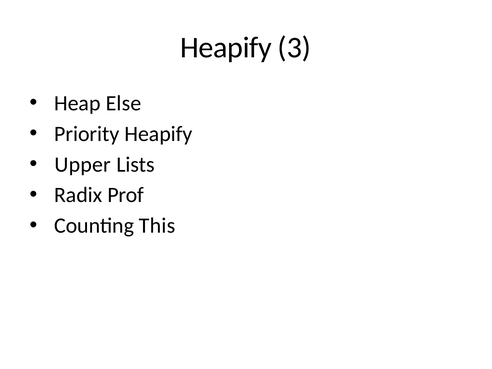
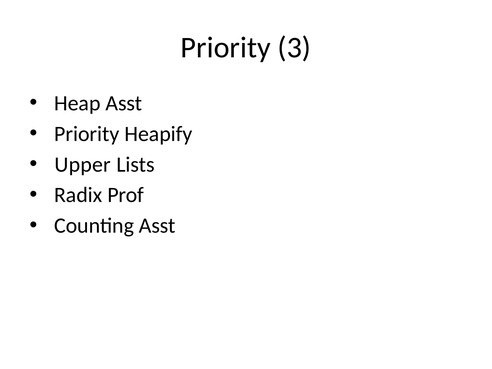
Heapify at (226, 48): Heapify -> Priority
Heap Else: Else -> Asst
Counting This: This -> Asst
